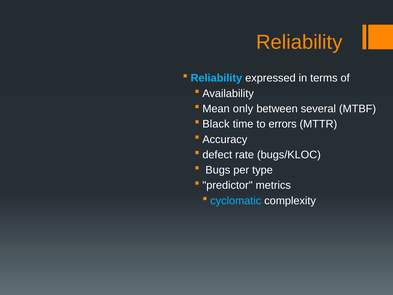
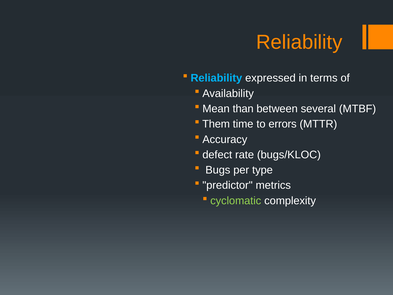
only: only -> than
Black: Black -> Them
cyclomatic colour: light blue -> light green
